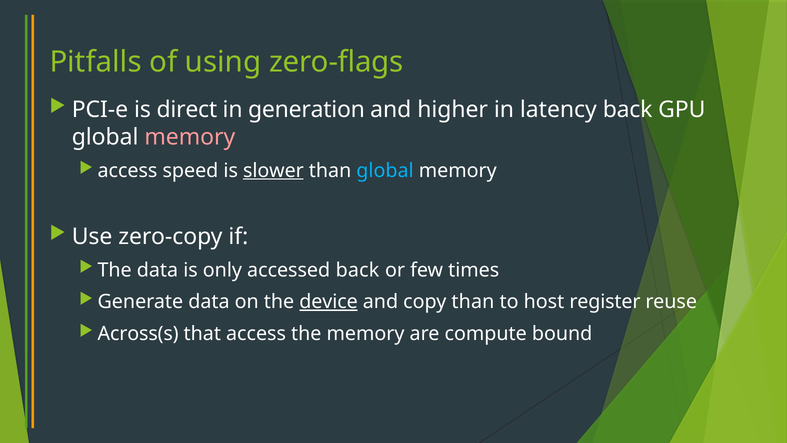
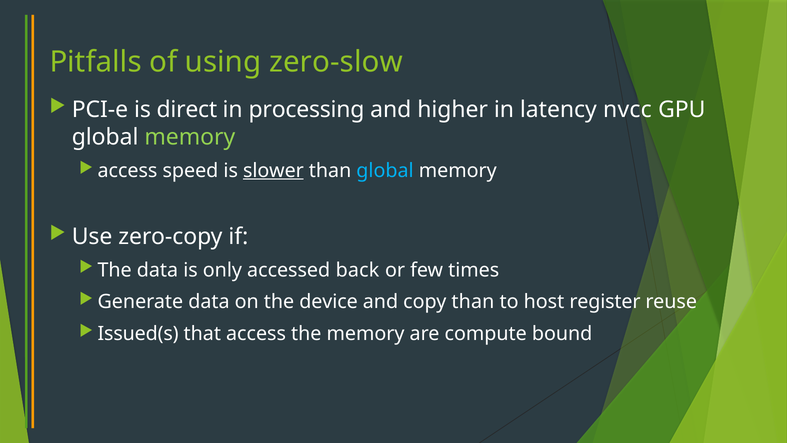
zero-flags: zero-flags -> zero-slow
generation: generation -> processing
latency back: back -> nvcc
memory at (190, 137) colour: pink -> light green
device underline: present -> none
Across(s: Across(s -> Issued(s
